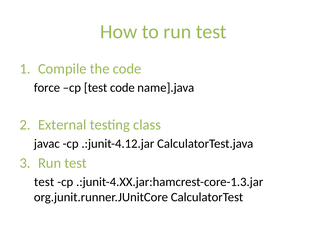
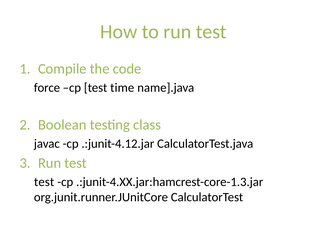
test code: code -> time
External: External -> Boolean
